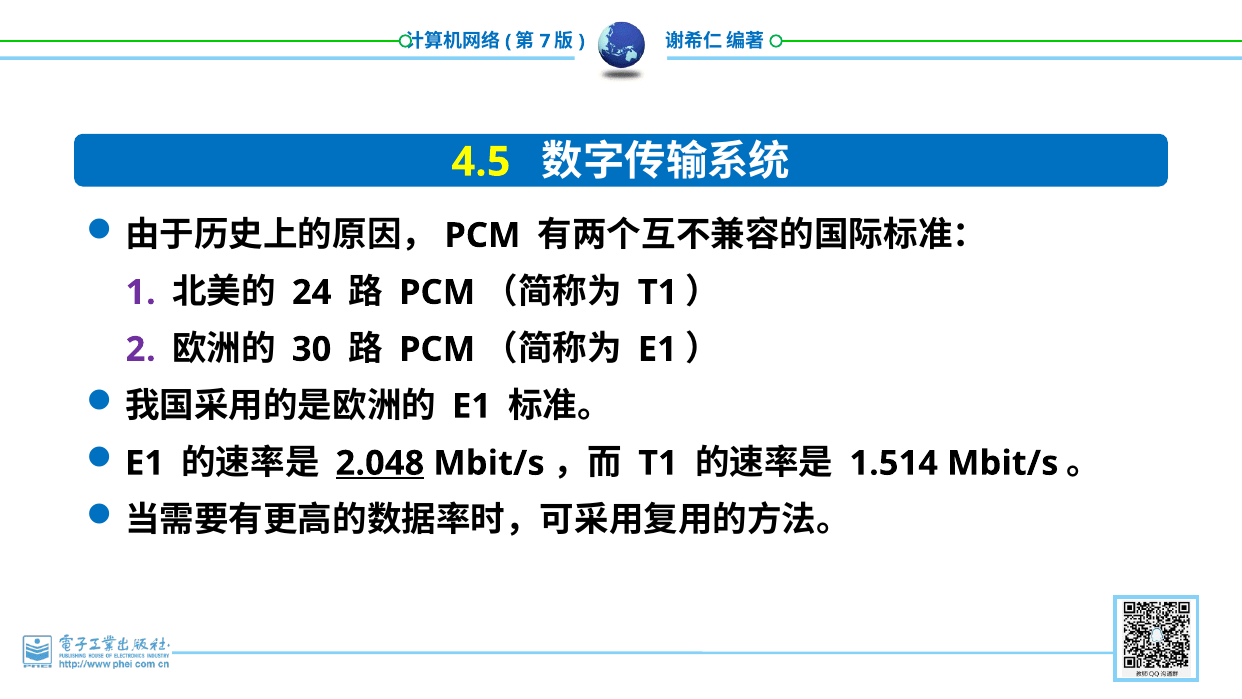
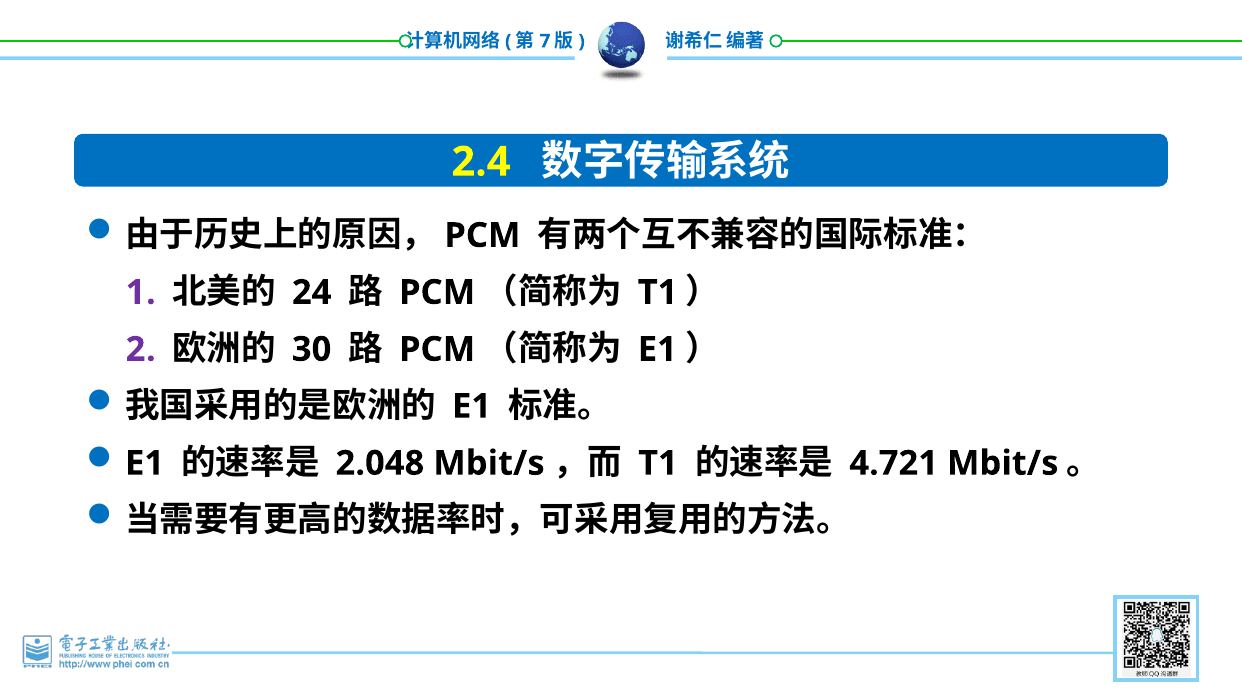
4.5: 4.5 -> 2.4
2.048 underline: present -> none
1.514: 1.514 -> 4.721
